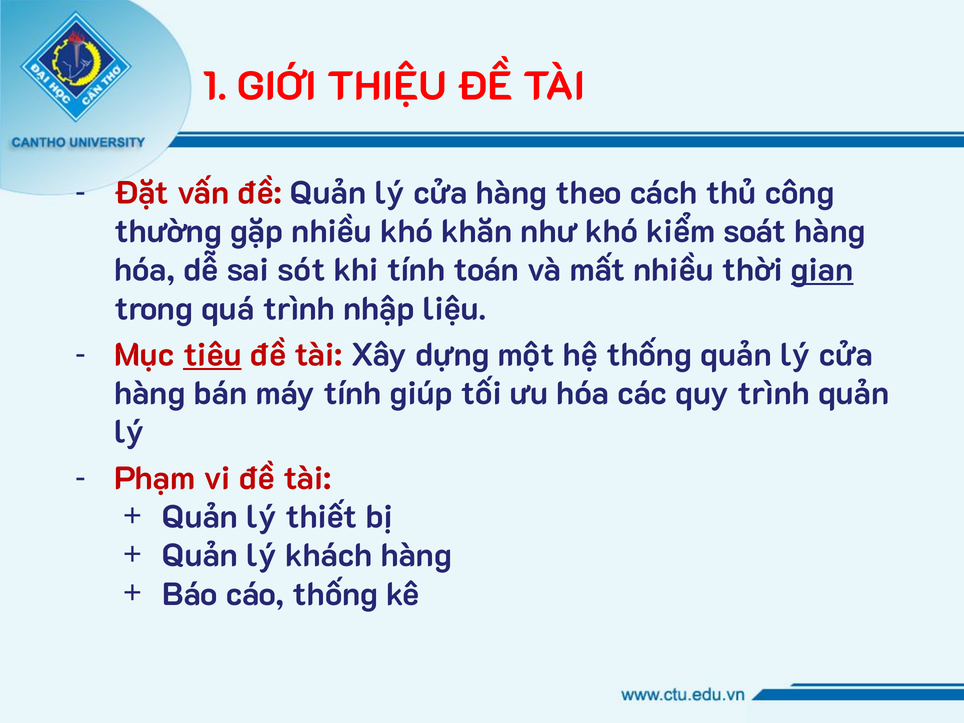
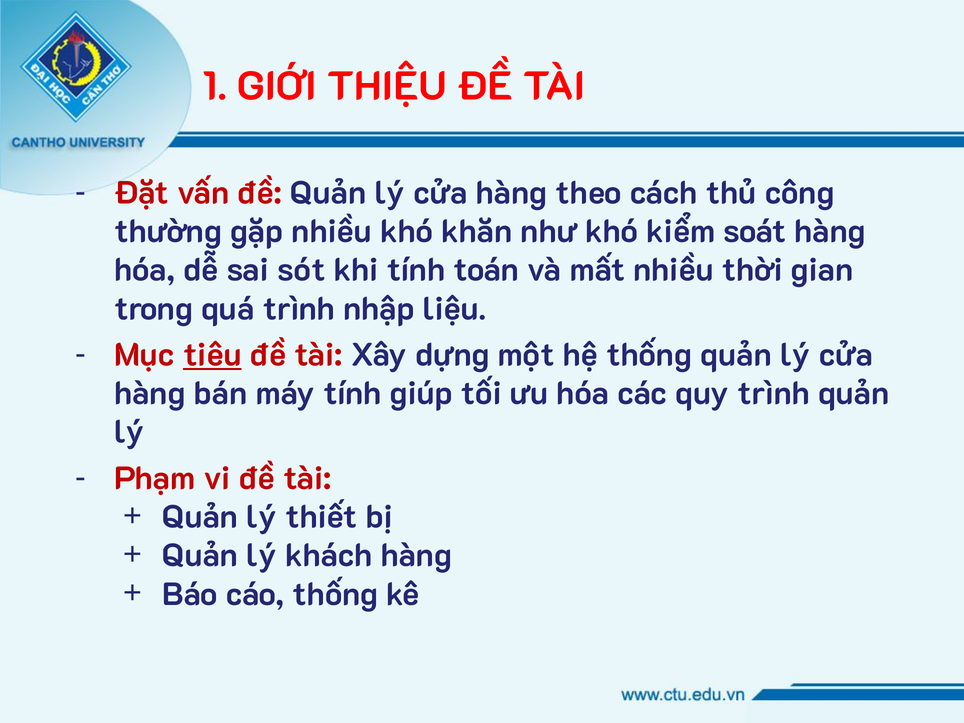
gian underline: present -> none
